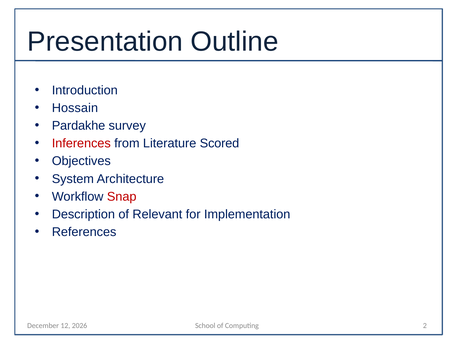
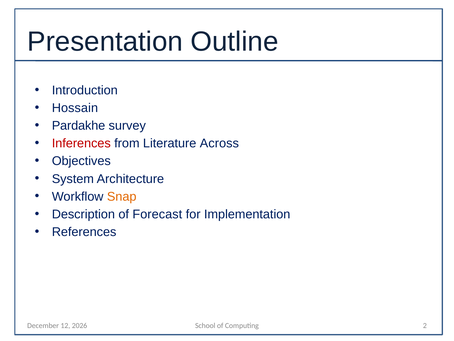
Scored: Scored -> Across
Snap colour: red -> orange
Relevant: Relevant -> Forecast
